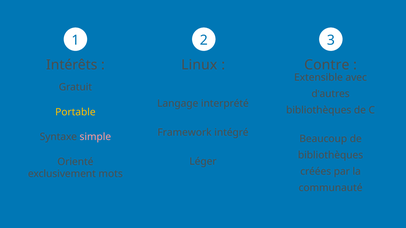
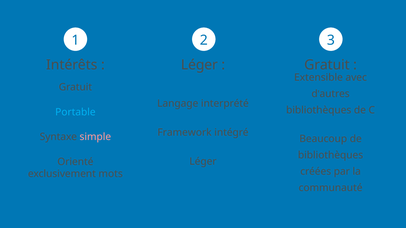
Linux at (199, 65): Linux -> Léger
Contre at (327, 65): Contre -> Gratuit
Portable colour: yellow -> light blue
